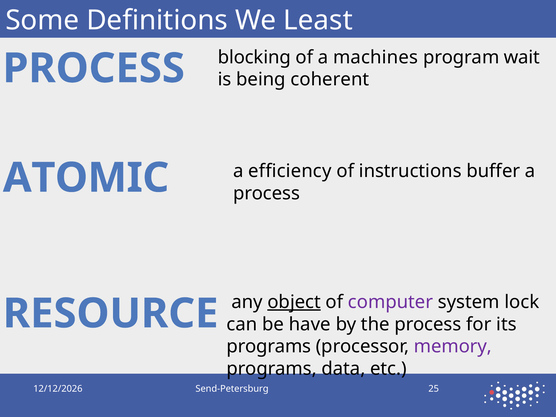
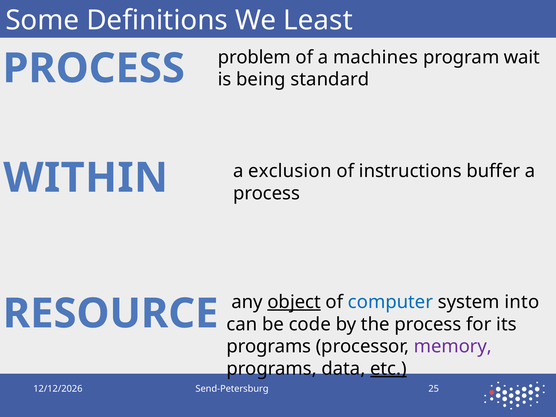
blocking: blocking -> problem
coherent: coherent -> standard
efficiency: efficiency -> exclusion
ATOMIC: ATOMIC -> WITHIN
computer colour: purple -> blue
lock: lock -> into
have: have -> code
etc underline: none -> present
